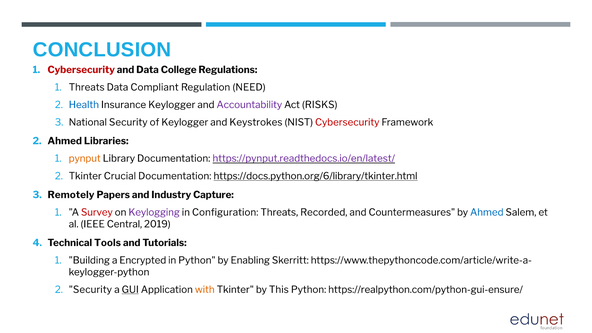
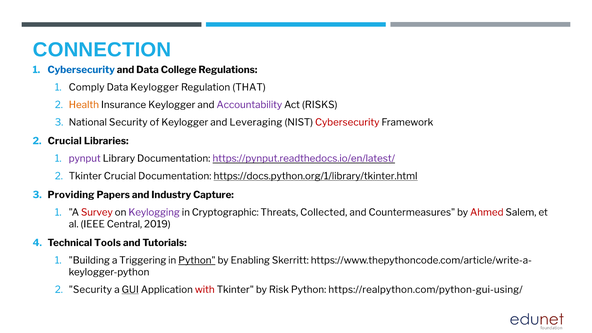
CONCLUSION: CONCLUSION -> CONNECTION
Cybersecurity at (81, 70) colour: red -> blue
Threats at (87, 87): Threats -> Comply
Data Compliant: Compliant -> Keylogger
NEED: NEED -> THAT
Health colour: blue -> orange
Keystrokes: Keystrokes -> Leveraging
Ahmed at (65, 141): Ahmed -> Crucial
pynput colour: orange -> purple
https://docs.python.org/6/library/tkinter.html: https://docs.python.org/6/library/tkinter.html -> https://docs.python.org/1/library/tkinter.html
Remotely: Remotely -> Providing
Configuration: Configuration -> Cryptographic
Recorded: Recorded -> Collected
Ahmed at (487, 212) colour: blue -> red
Encrypted: Encrypted -> Triggering
Python at (197, 260) underline: none -> present
with colour: orange -> red
This: This -> Risk
https://realpython.com/python-gui-ensure/: https://realpython.com/python-gui-ensure/ -> https://realpython.com/python-gui-using/
